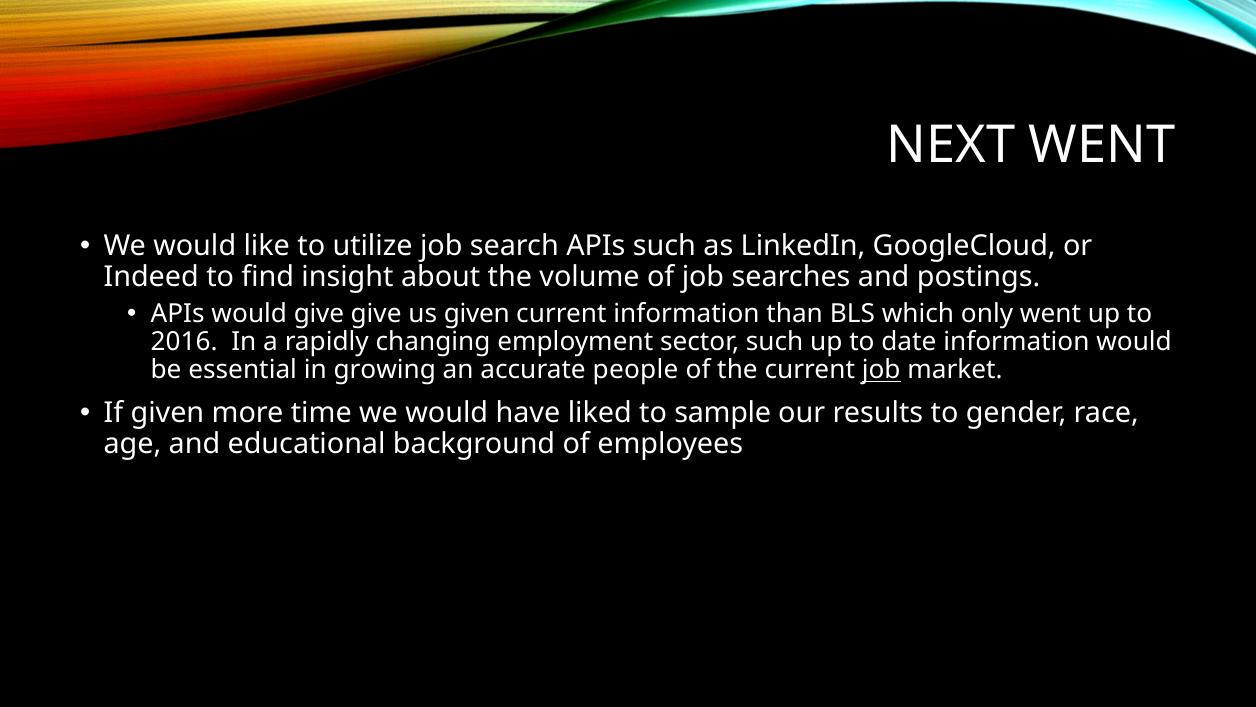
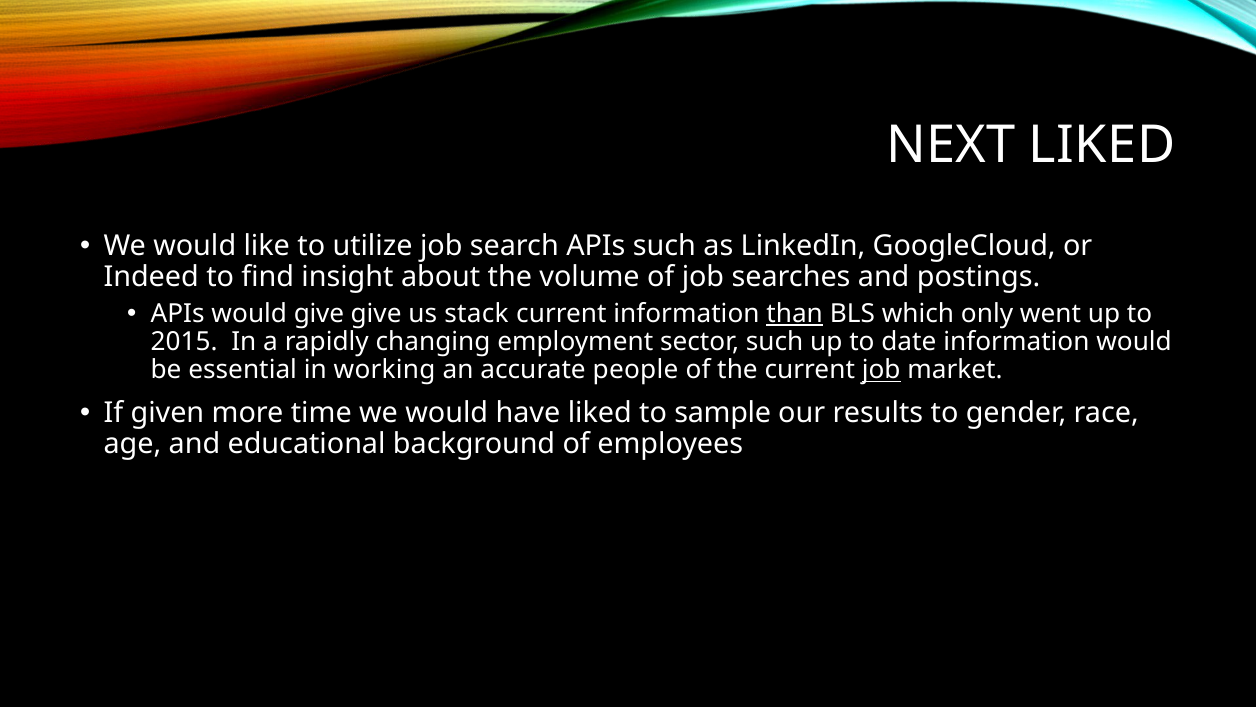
NEXT WENT: WENT -> LIKED
us given: given -> stack
than underline: none -> present
2016: 2016 -> 2015
growing: growing -> working
